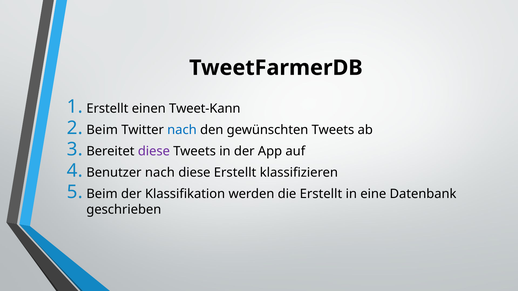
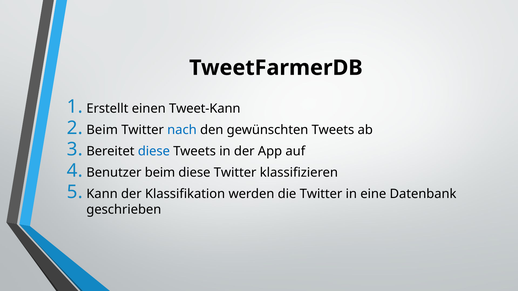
diese at (154, 151) colour: purple -> blue
Benutzer nach: nach -> beim
diese Erstellt: Erstellt -> Twitter
Beim at (102, 194): Beim -> Kann
die Erstellt: Erstellt -> Twitter
